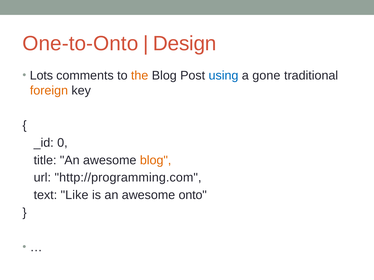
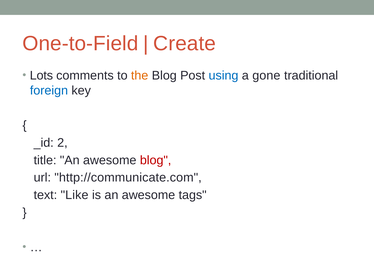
One-to-Onto: One-to-Onto -> One-to-Field
Design: Design -> Create
foreign colour: orange -> blue
0: 0 -> 2
blog at (156, 160) colour: orange -> red
http://programming.com: http://programming.com -> http://communicate.com
onto: onto -> tags
